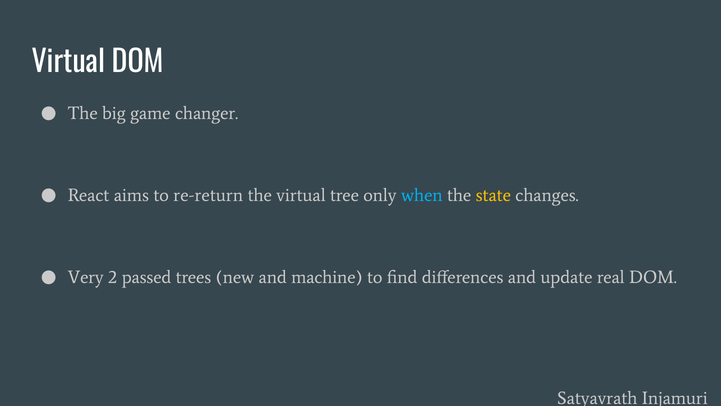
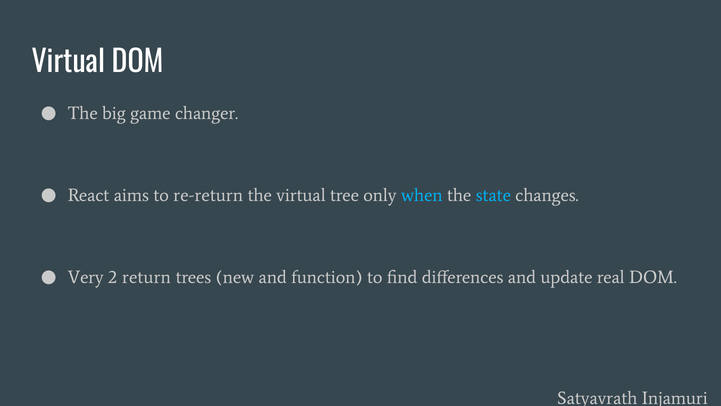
state colour: yellow -> light blue
passed: passed -> return
machine: machine -> function
